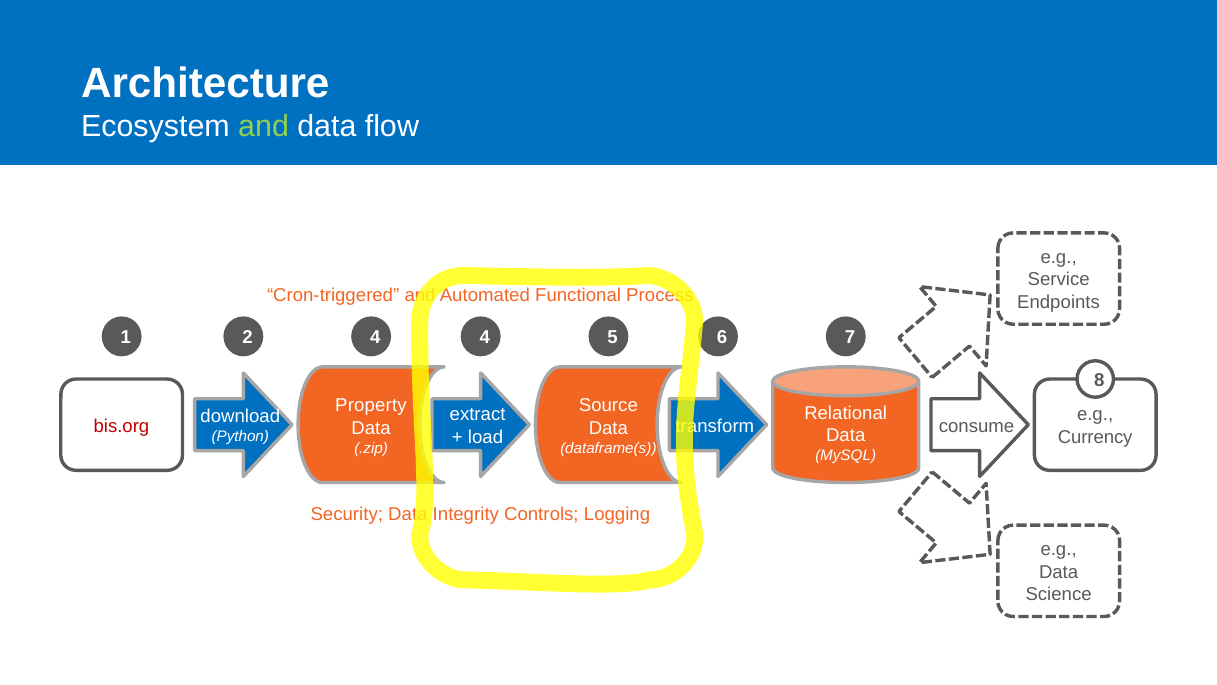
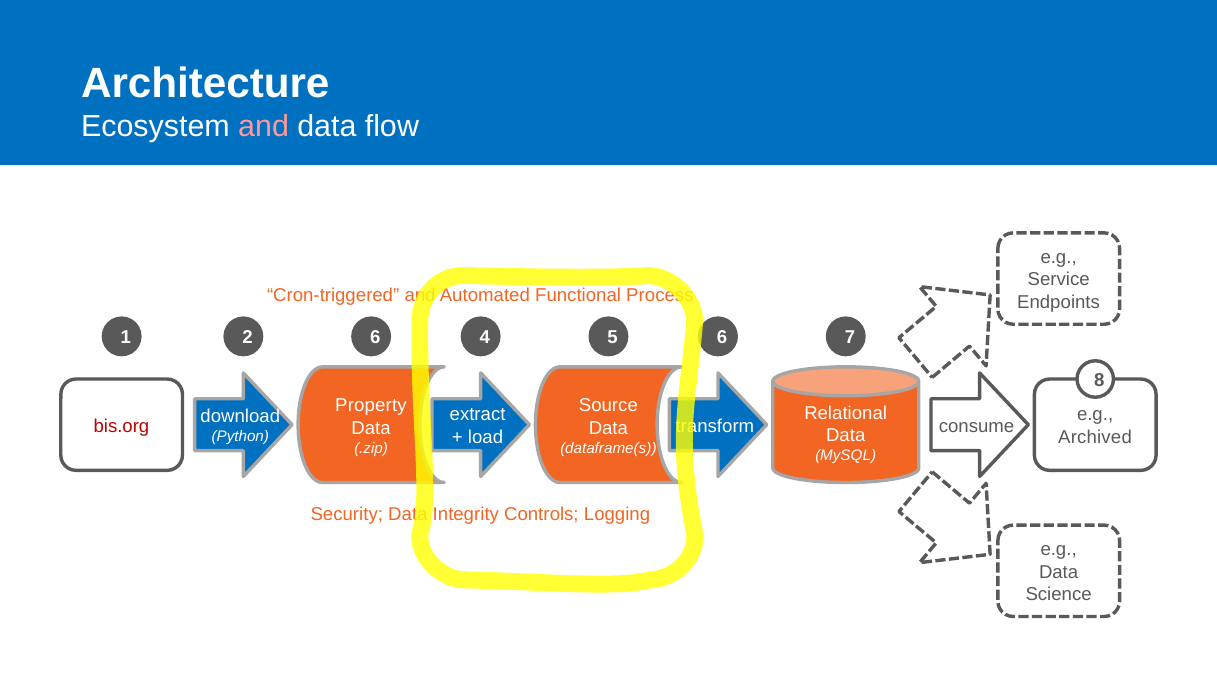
and at (264, 126) colour: light green -> pink
2 4: 4 -> 6
Currency: Currency -> Archived
